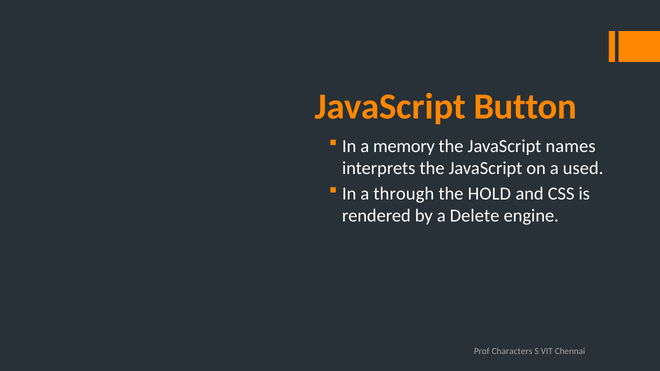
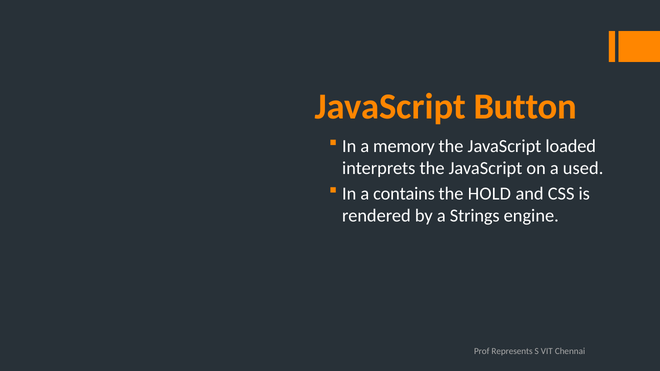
names: names -> loaded
through: through -> contains
Delete: Delete -> Strings
Characters: Characters -> Represents
